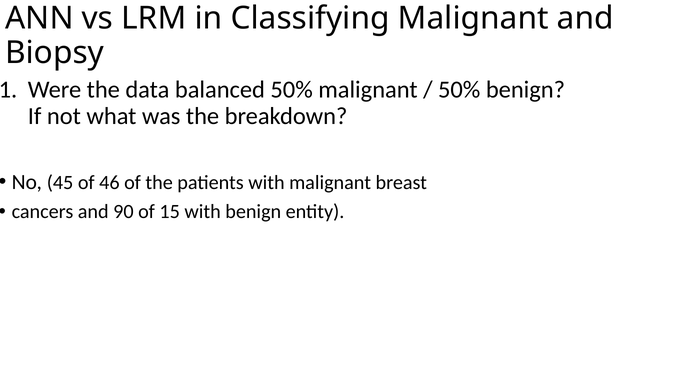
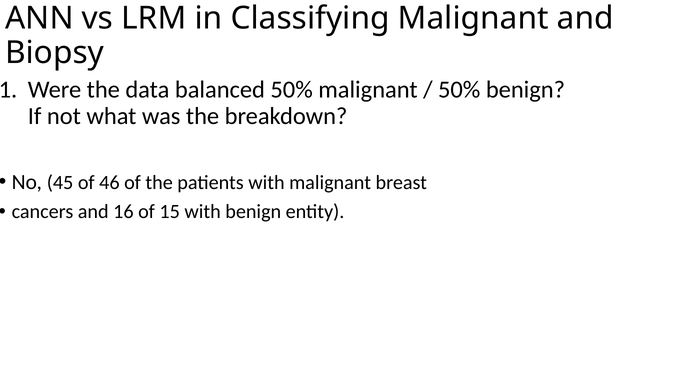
90: 90 -> 16
